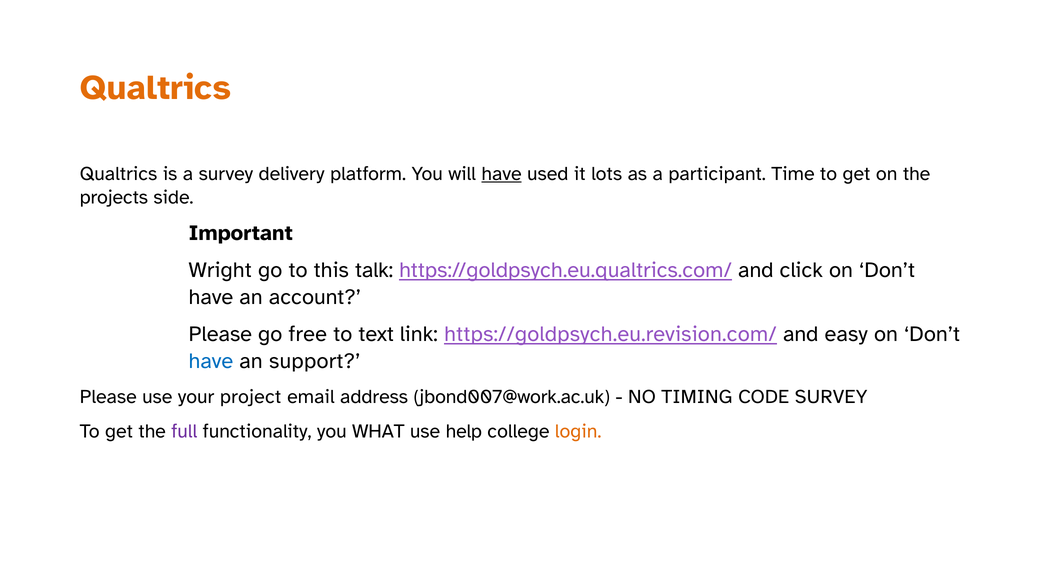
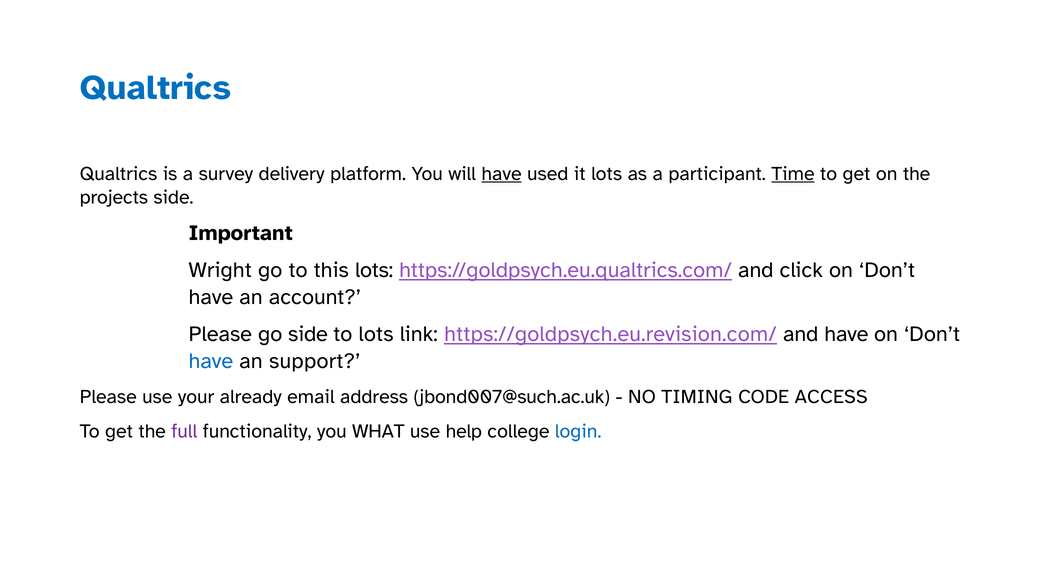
Qualtrics at (155, 88) colour: orange -> blue
Time underline: none -> present
this talk: talk -> lots
go free: free -> side
to text: text -> lots
and easy: easy -> have
project: project -> already
jbond007@work.ac.uk: jbond007@work.ac.uk -> jbond007@such.ac.uk
CODE SURVEY: SURVEY -> ACCESS
login colour: orange -> blue
